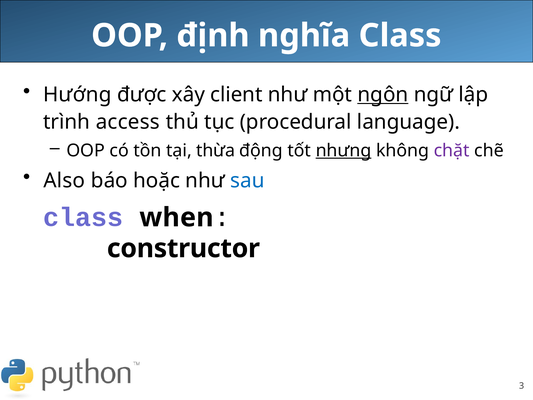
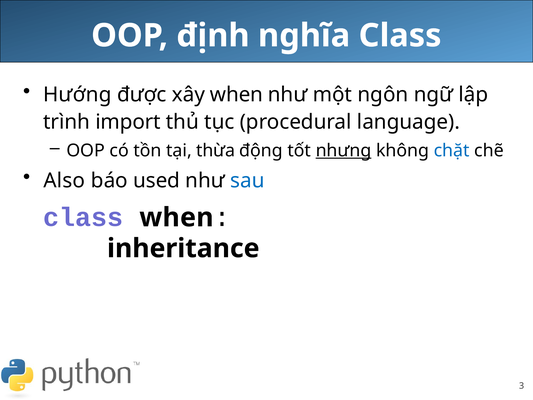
xây client: client -> when
ngôn underline: present -> none
access: access -> import
chặt colour: purple -> blue
hoặc: hoặc -> used
constructor: constructor -> inheritance
